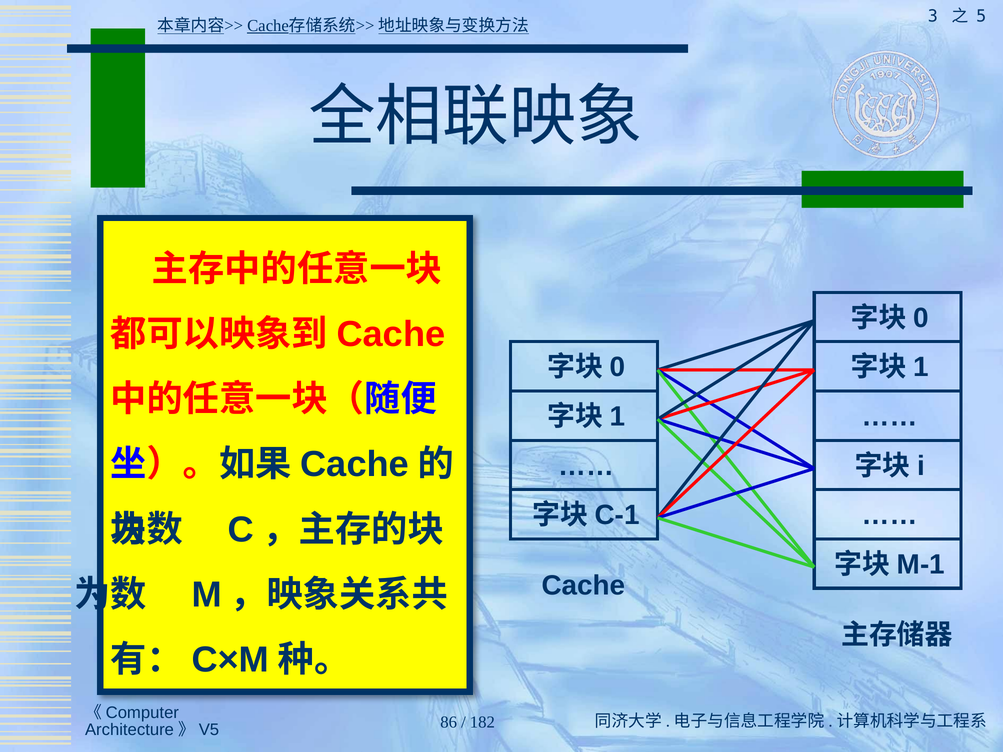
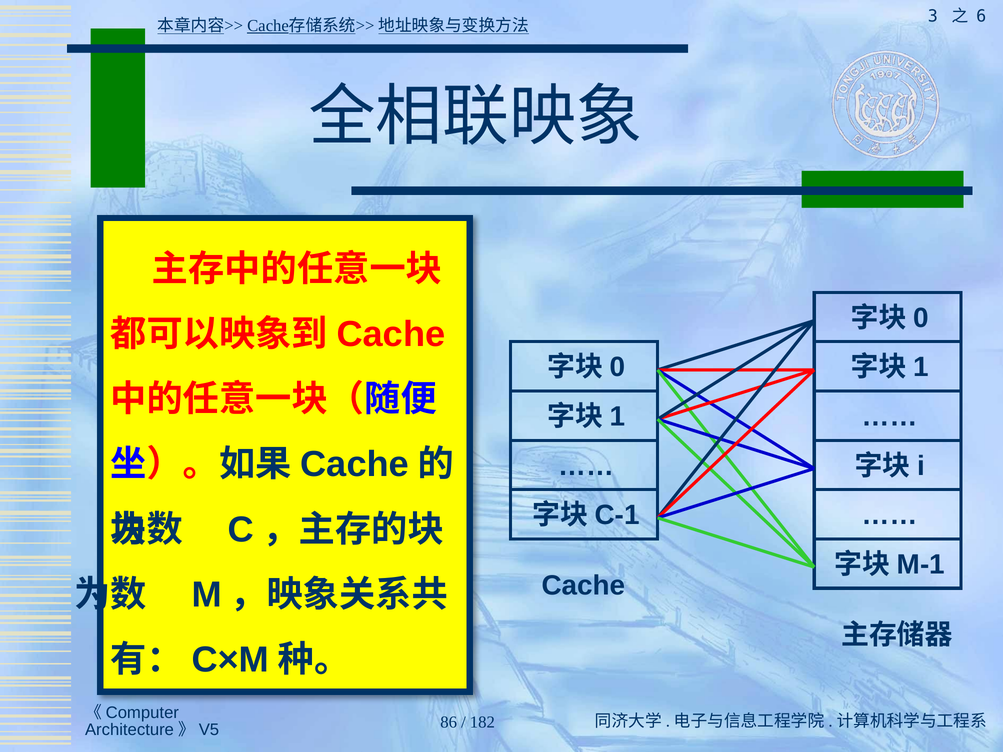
5: 5 -> 6
